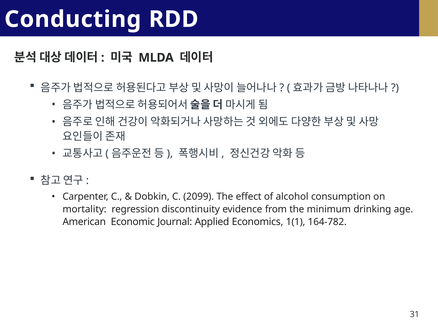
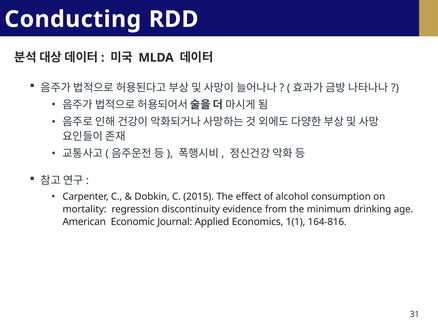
2099: 2099 -> 2015
164-782: 164-782 -> 164-816
